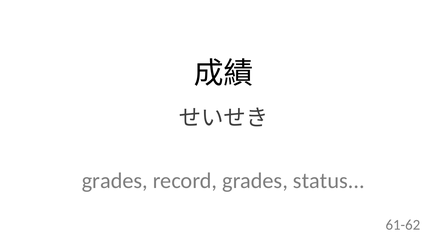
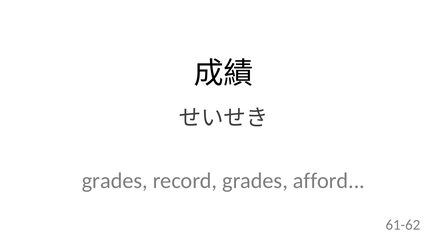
status: status -> afford
